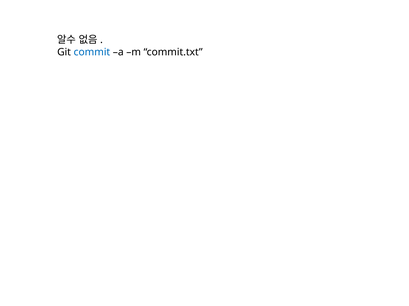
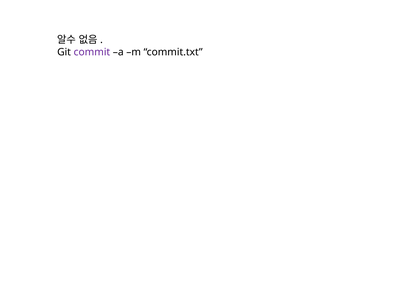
commit colour: blue -> purple
